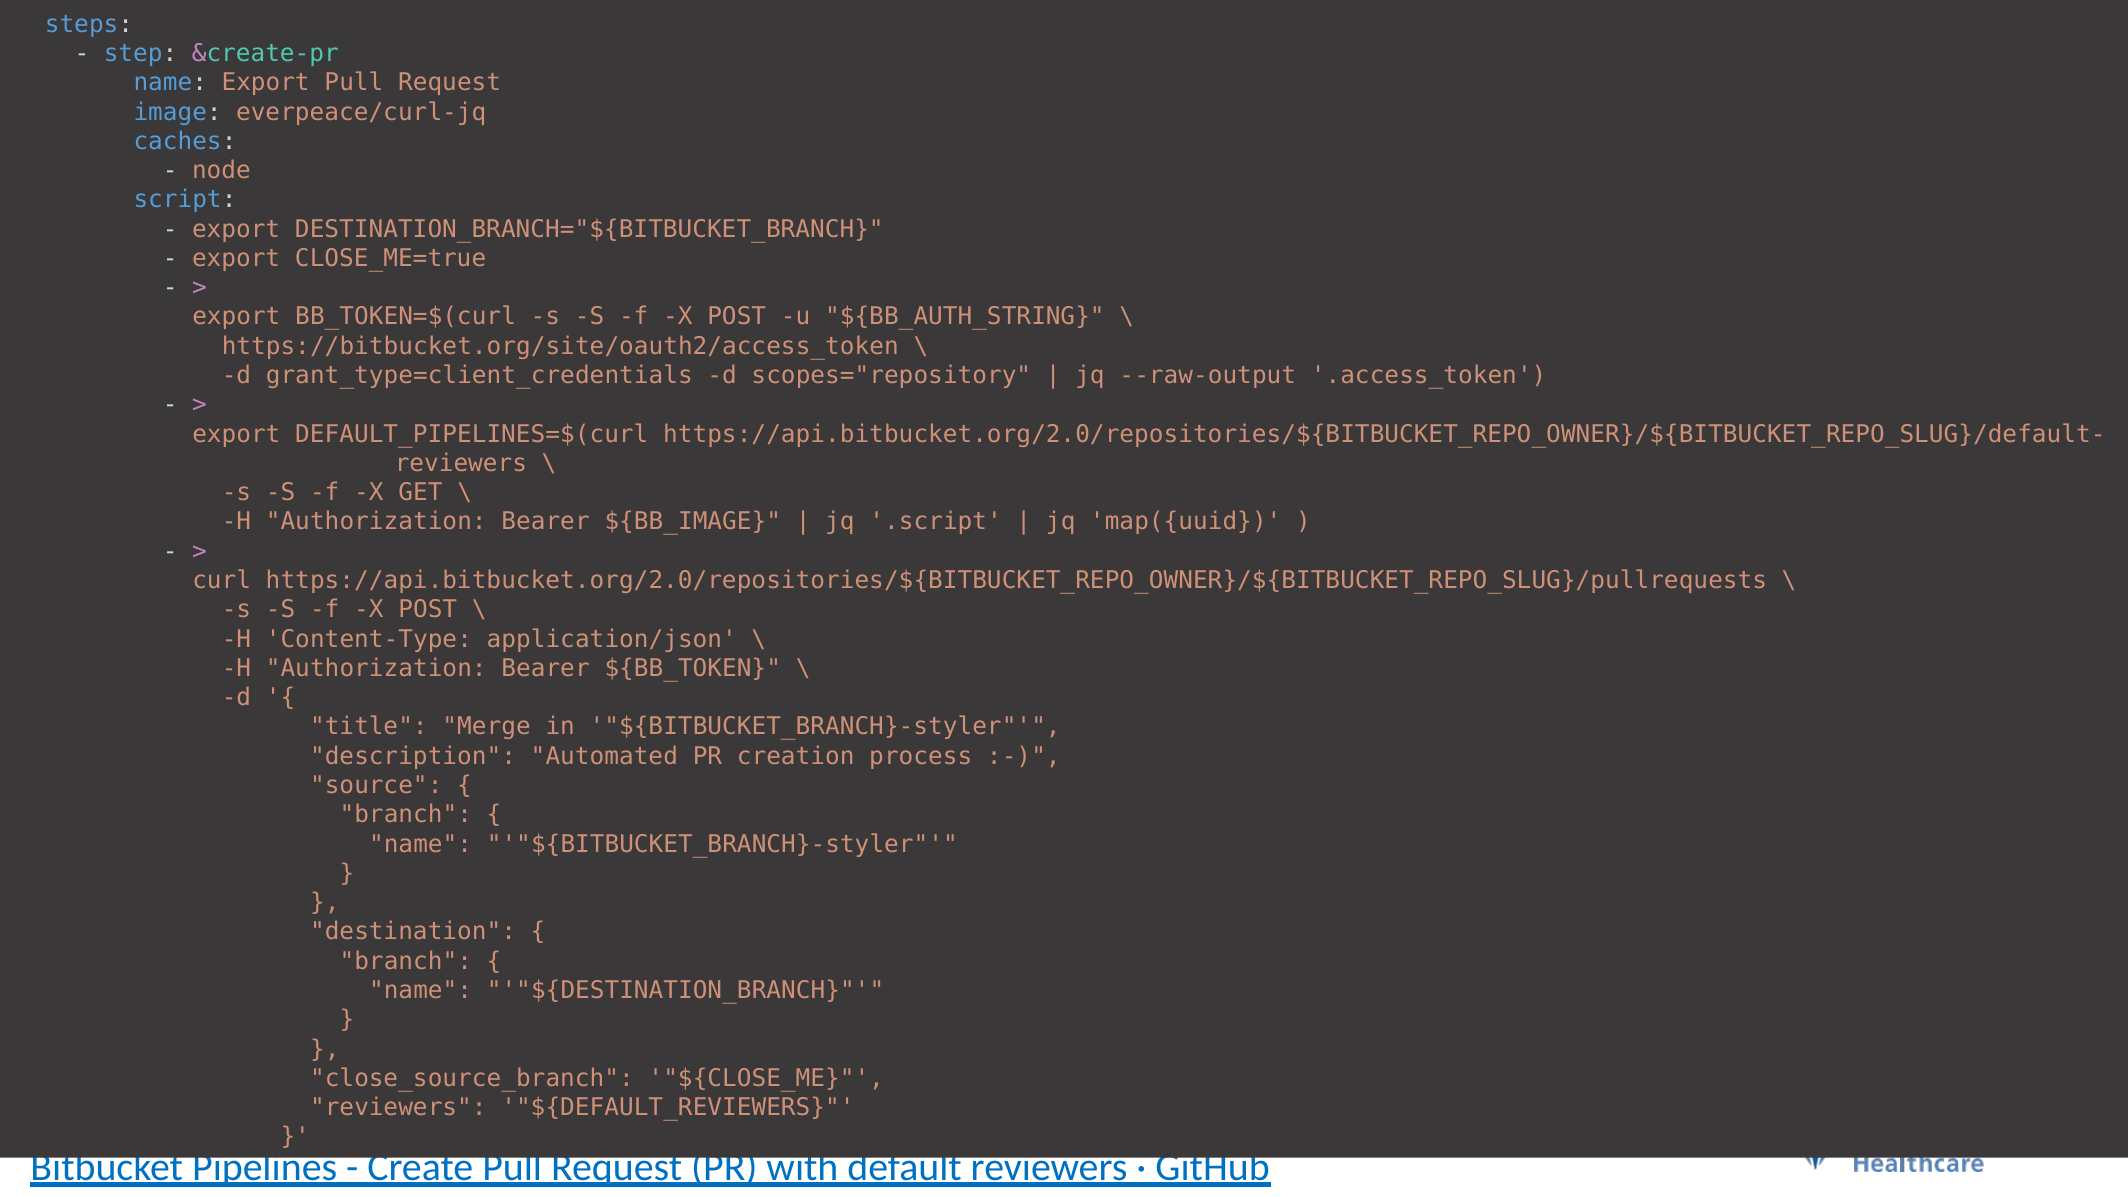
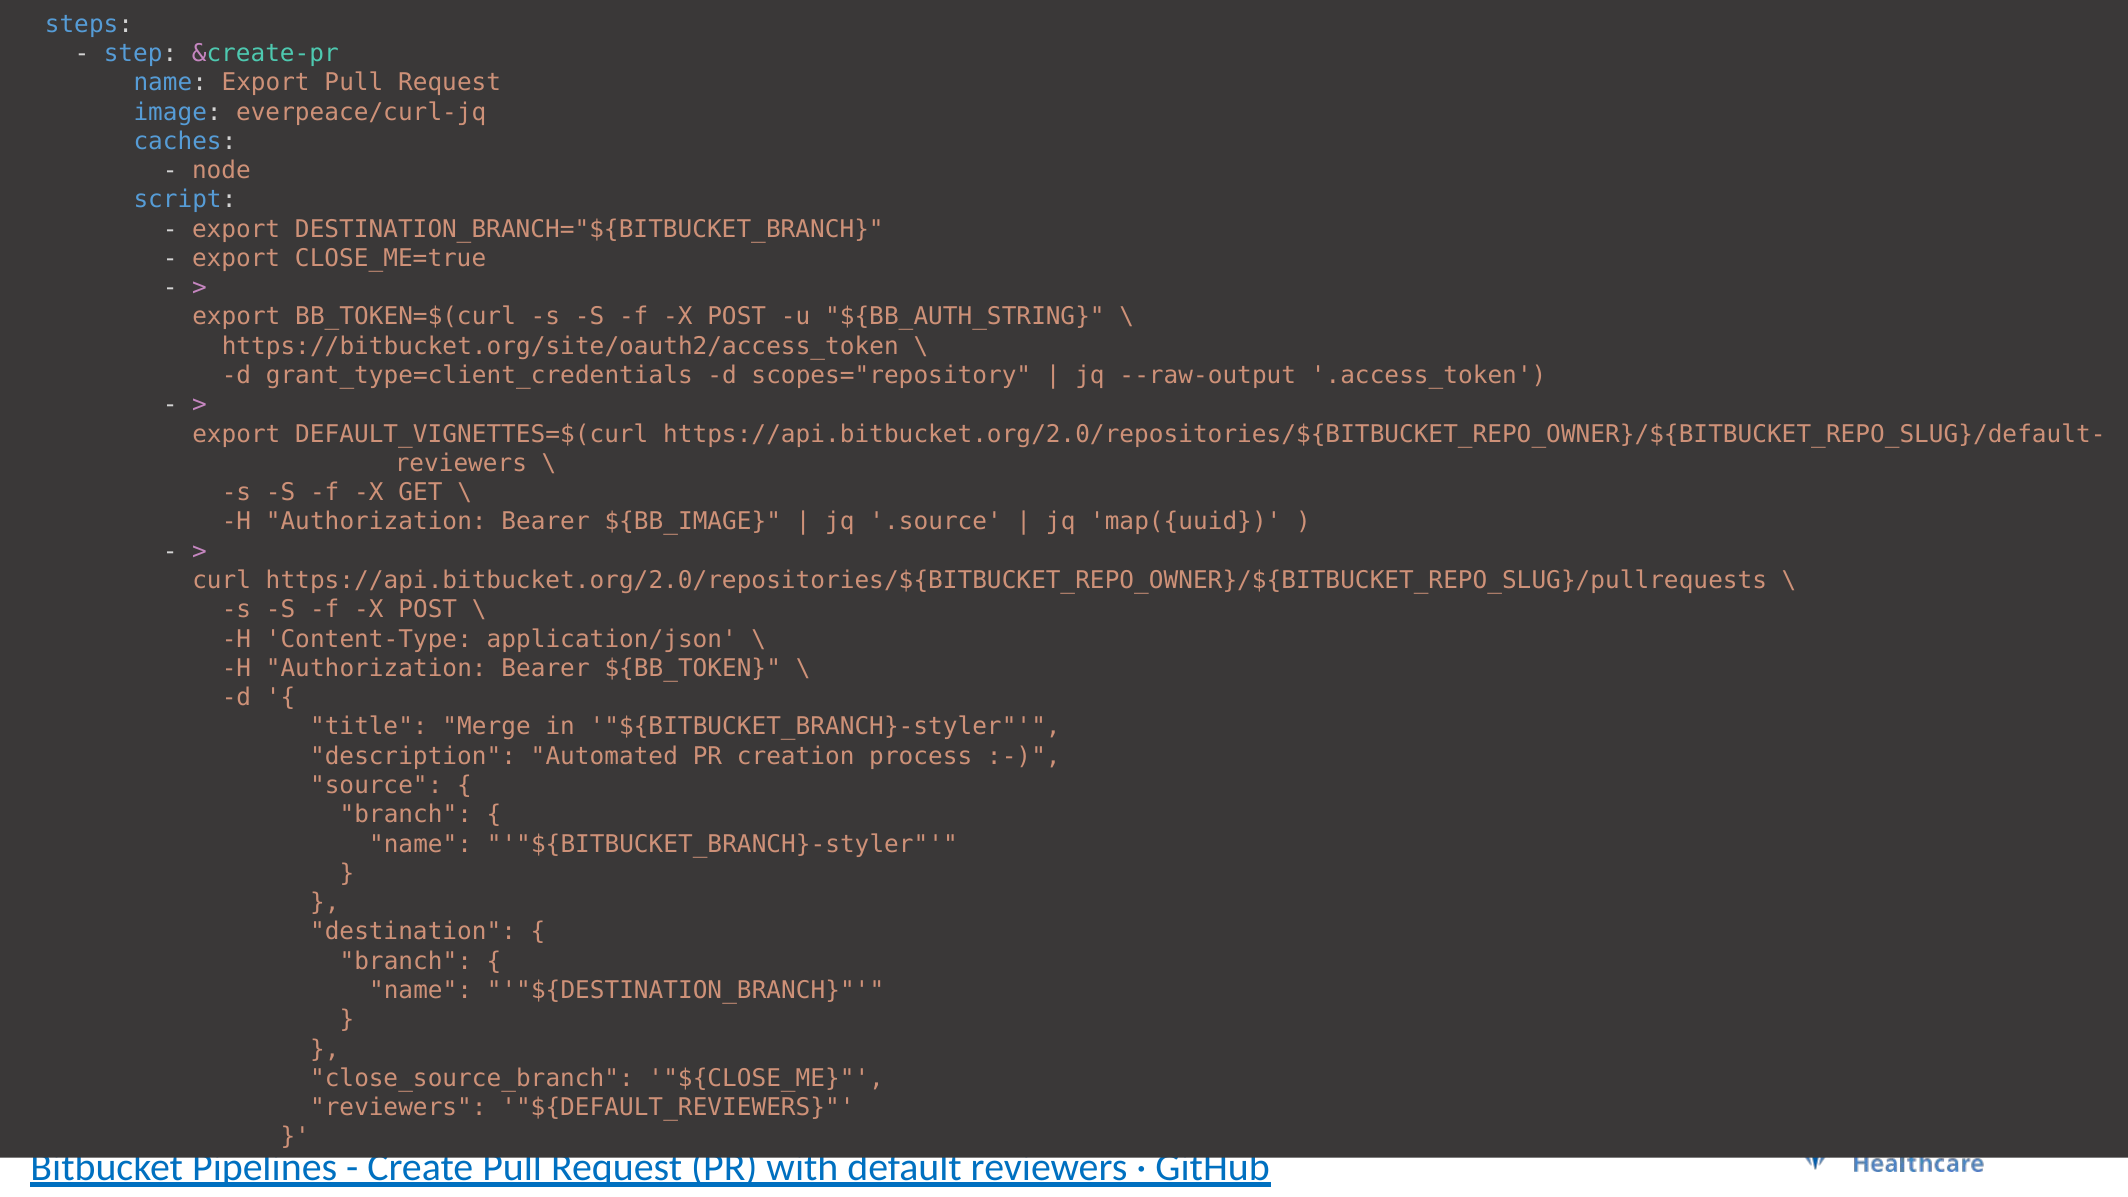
DEFAULT_PIPELINES=$(curl: DEFAULT_PIPELINES=$(curl -> DEFAULT_VIGNETTES=$(curl
.script: .script -> .source
